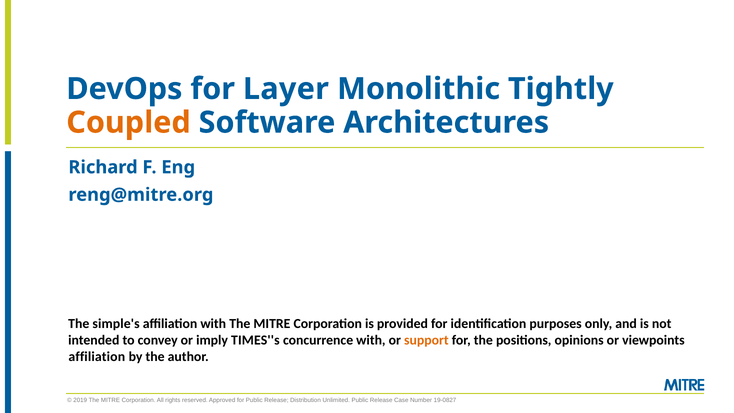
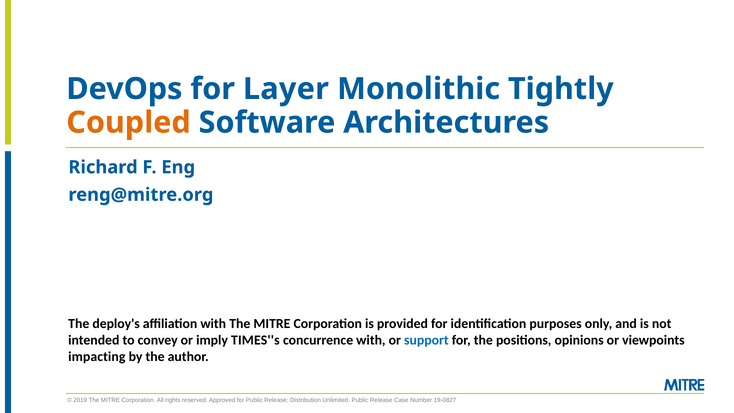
simple's: simple's -> deploy's
support colour: orange -> blue
affiliation at (97, 357): affiliation -> impacting
